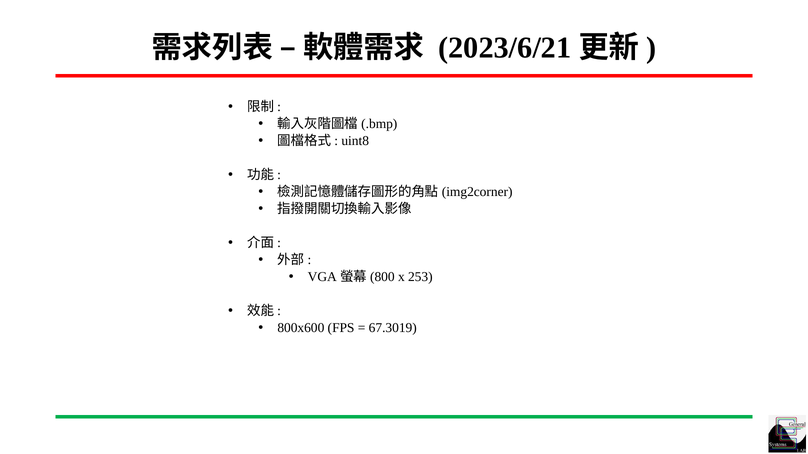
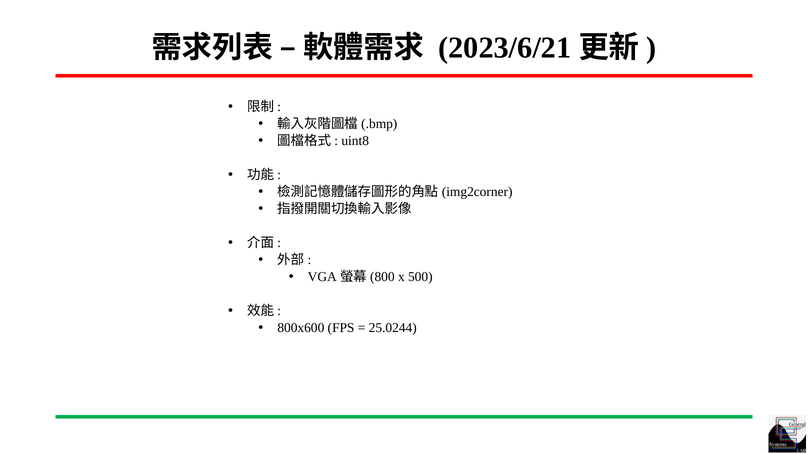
253: 253 -> 500
67.3019: 67.3019 -> 25.0244
